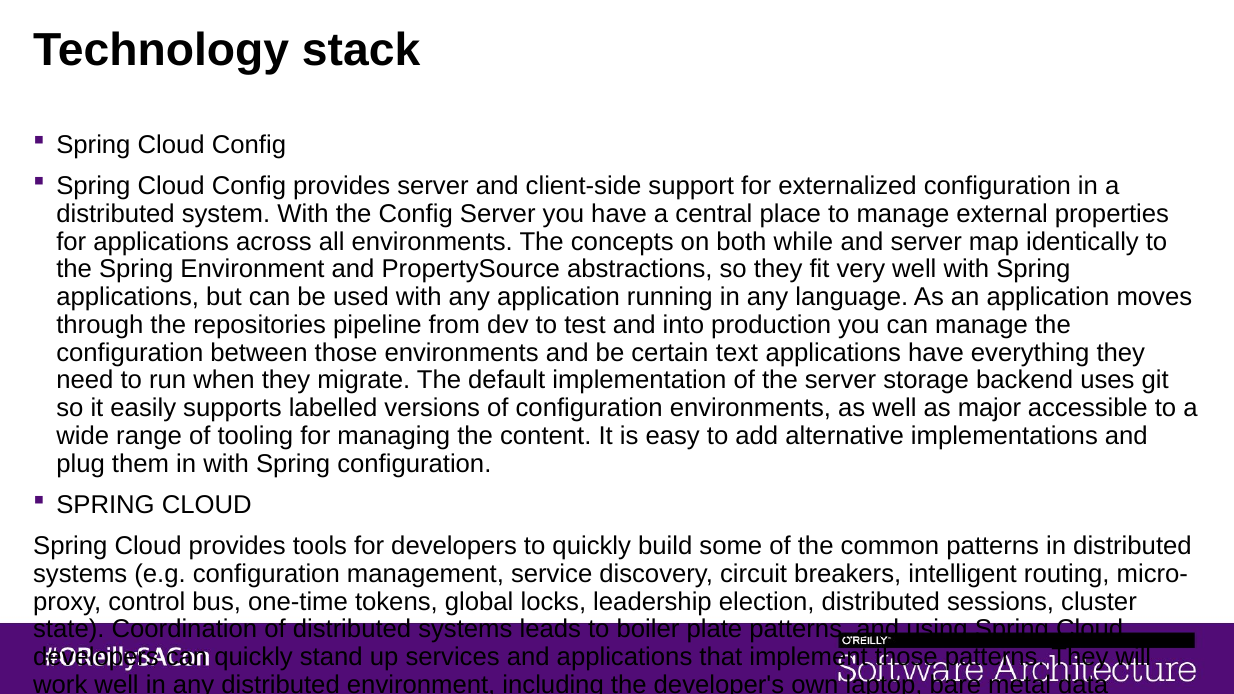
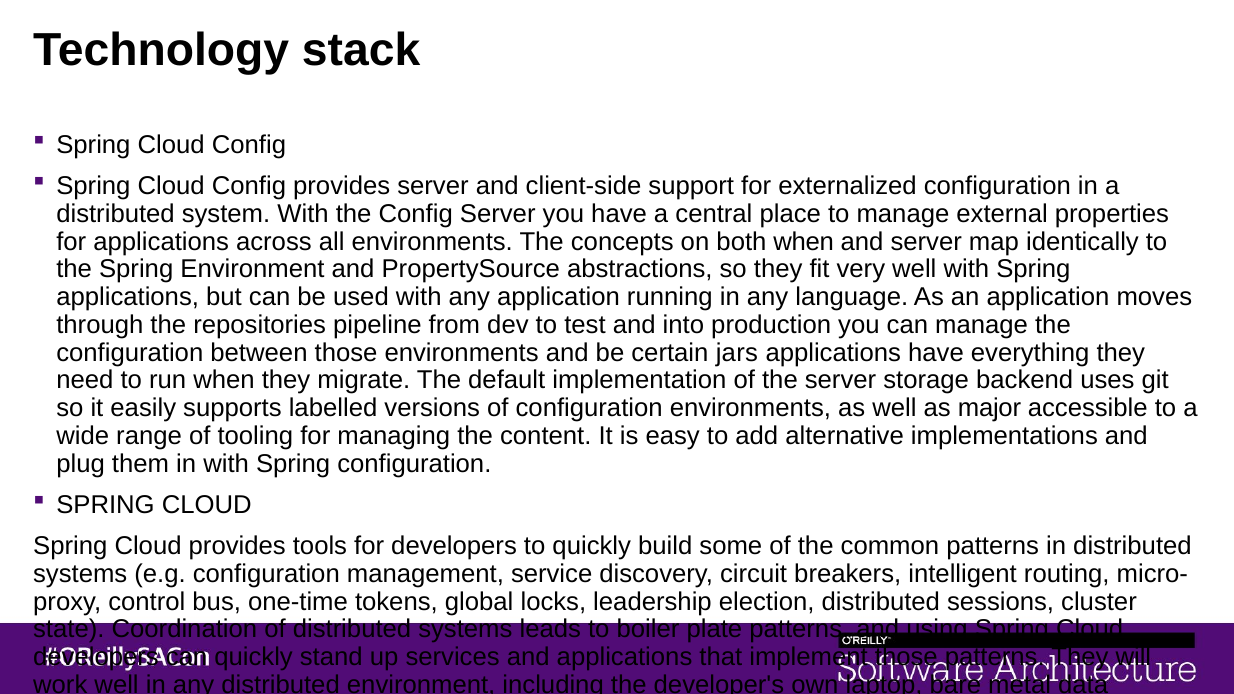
both while: while -> when
text: text -> jars
